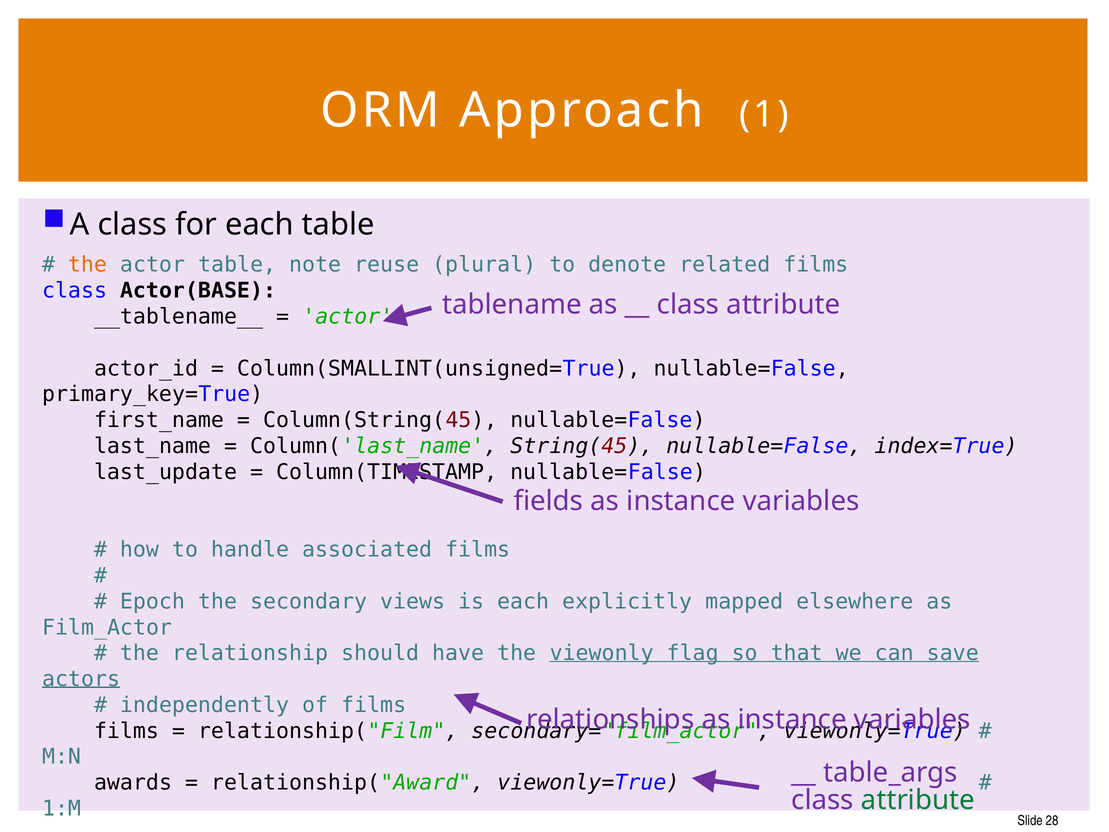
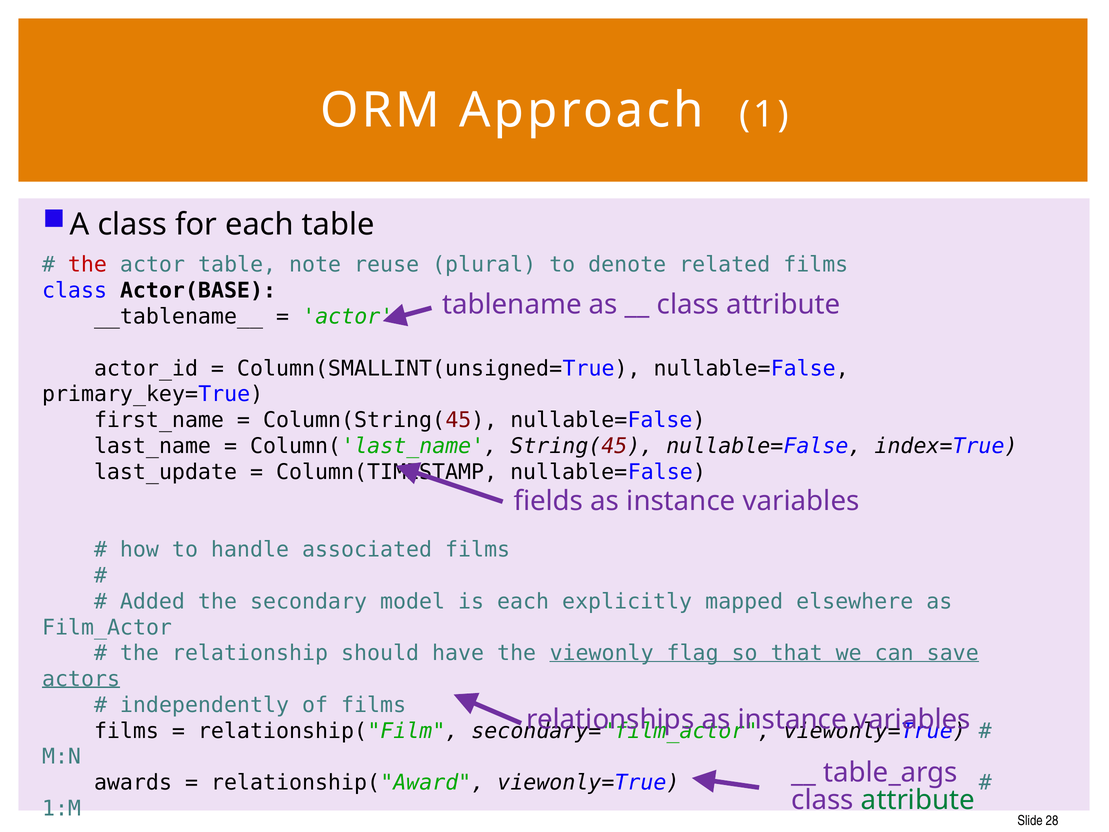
the at (87, 265) colour: orange -> red
Epoch: Epoch -> Added
views: views -> model
